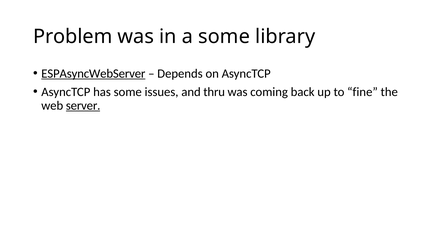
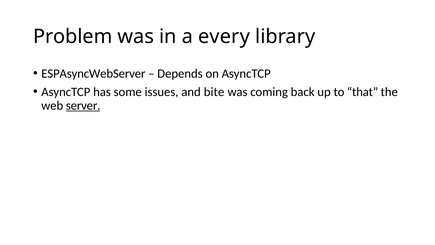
a some: some -> every
ESPAsyncWebServer underline: present -> none
thru: thru -> bite
fine: fine -> that
